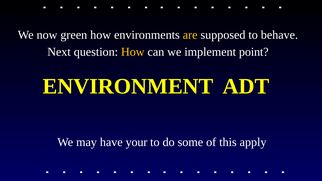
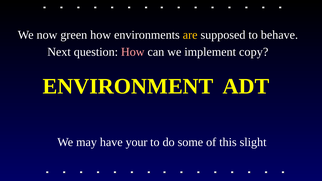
How at (133, 52) colour: yellow -> pink
point: point -> copy
apply: apply -> slight
